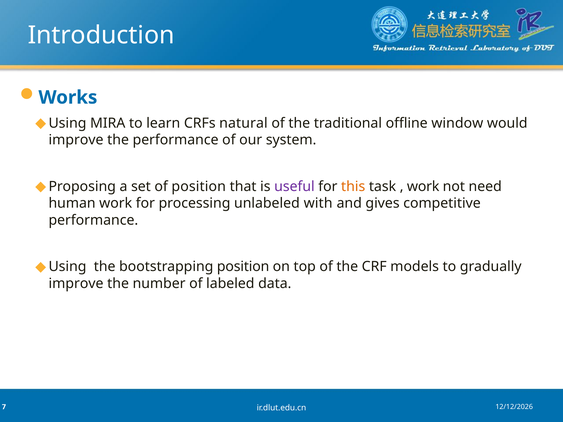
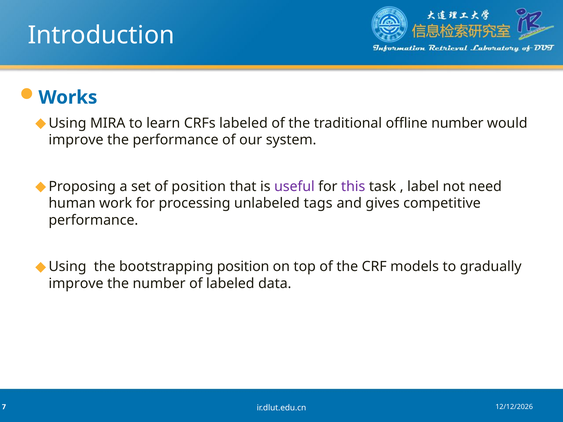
CRFs natural: natural -> labeled
offline window: window -> number
this colour: orange -> purple
work at (423, 187): work -> label
with: with -> tags
